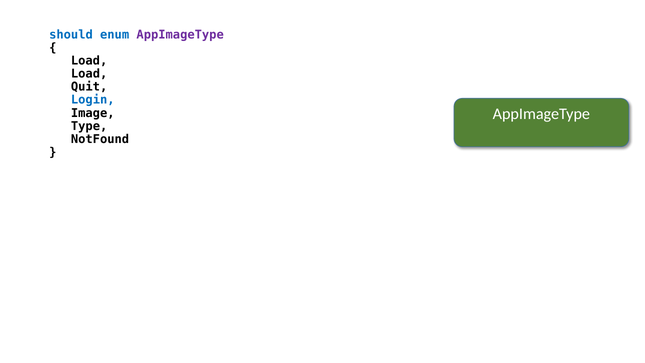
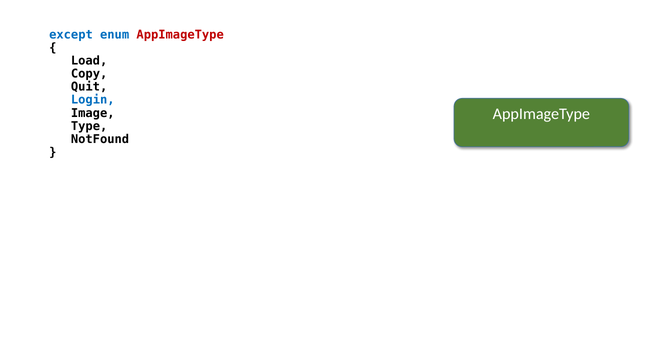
should: should -> except
AppImageType at (180, 35) colour: purple -> red
Load at (89, 74): Load -> Copy
